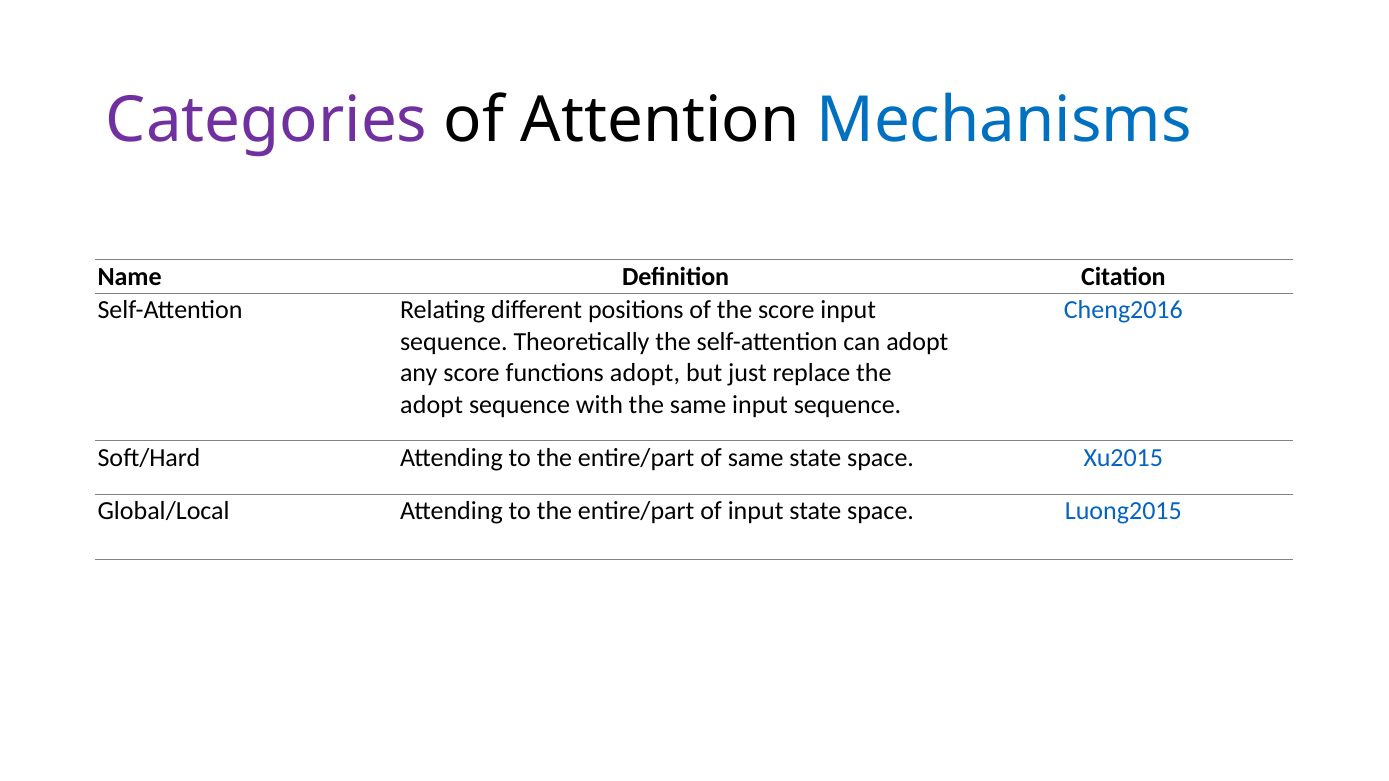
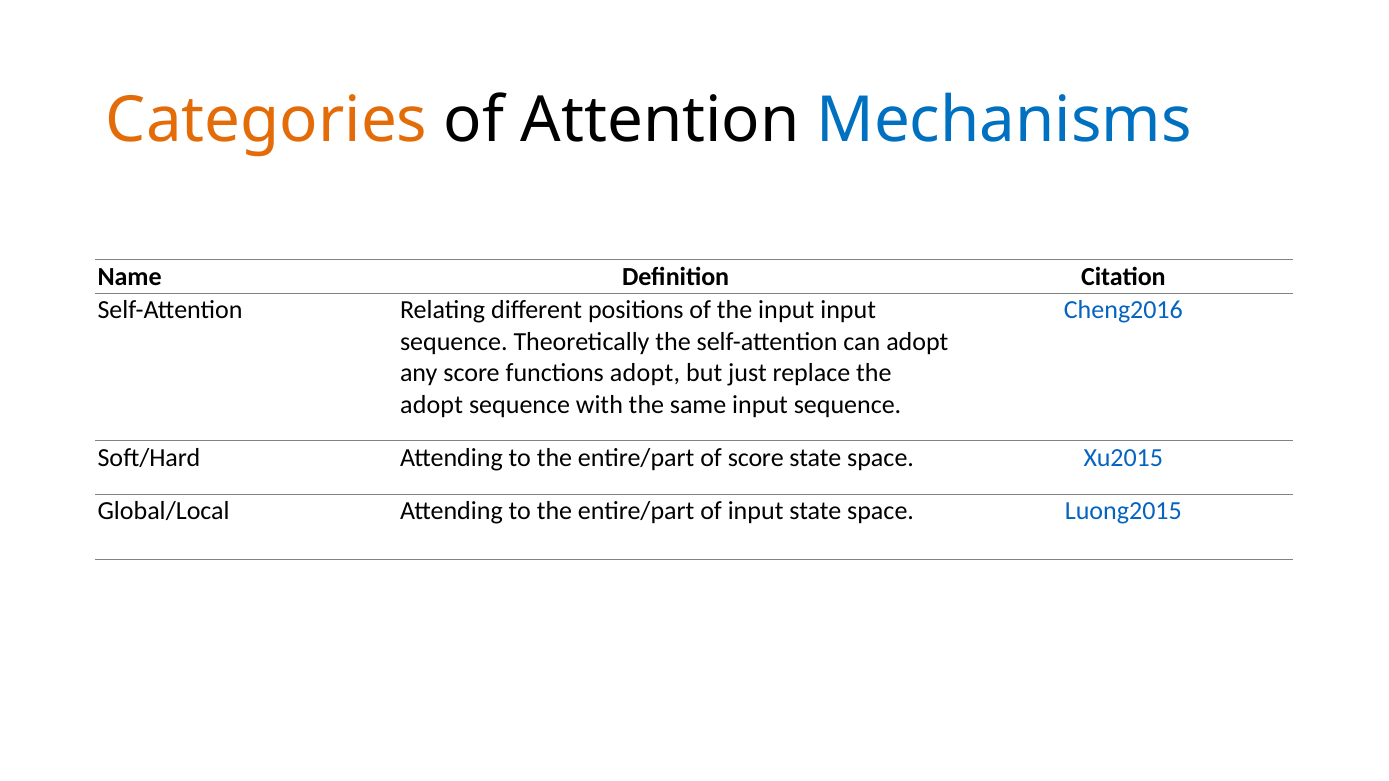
Categories colour: purple -> orange
the score: score -> input
of same: same -> score
